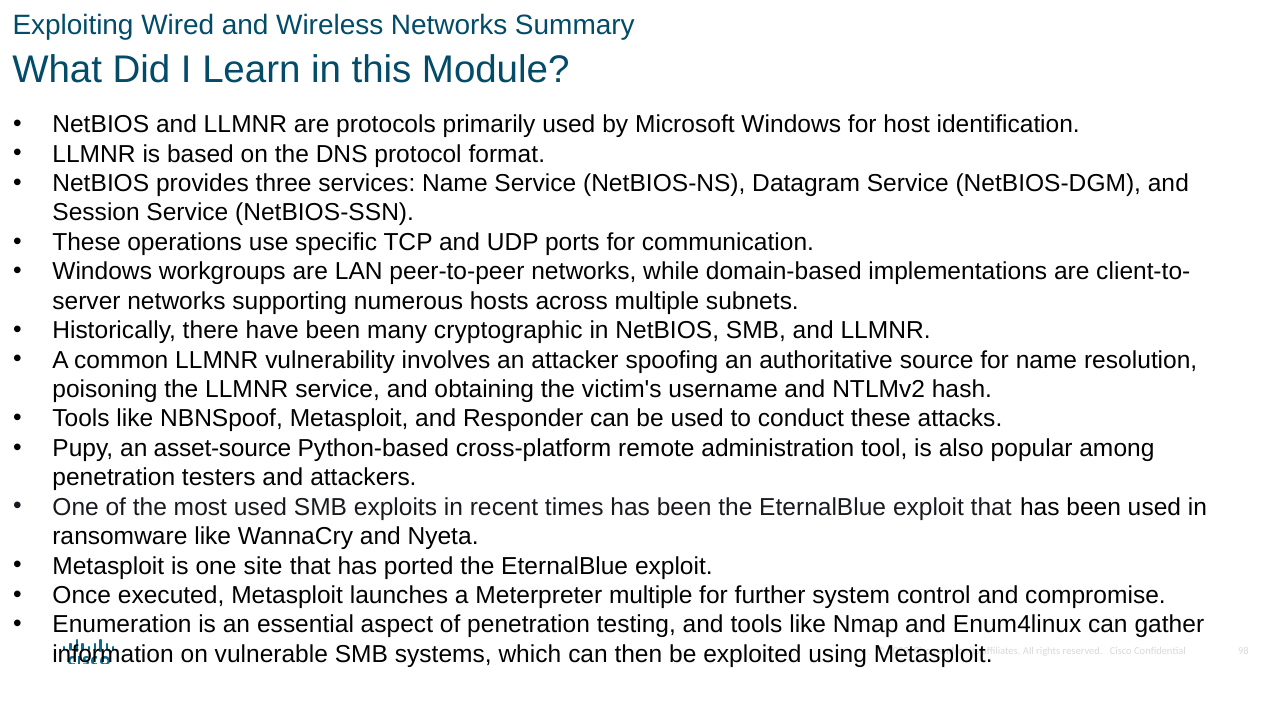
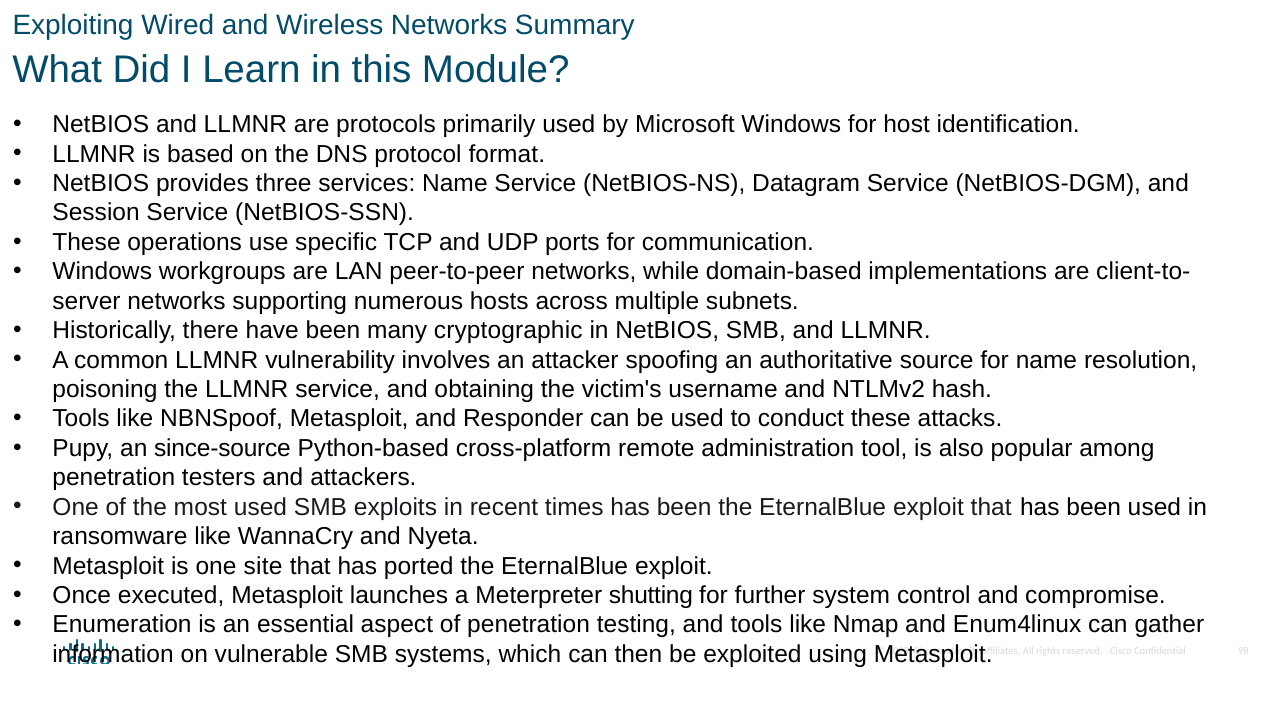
asset-source: asset-source -> since-source
Meterpreter multiple: multiple -> shutting
